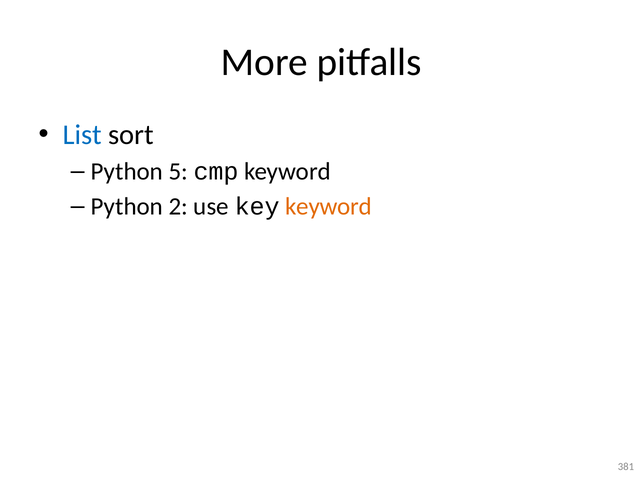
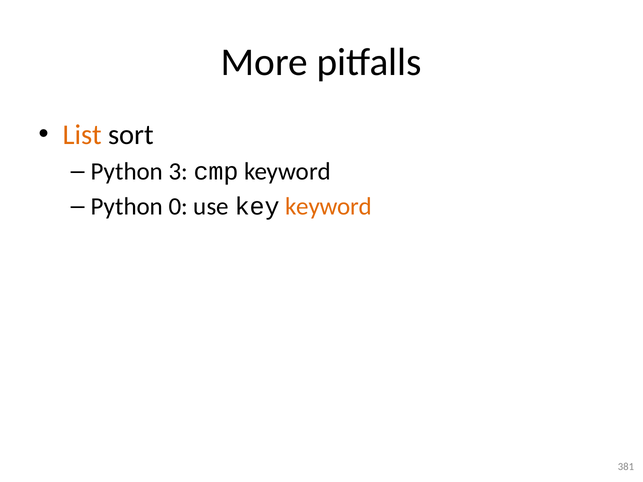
List colour: blue -> orange
5: 5 -> 3
2: 2 -> 0
